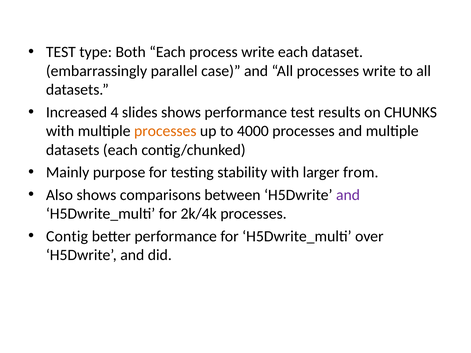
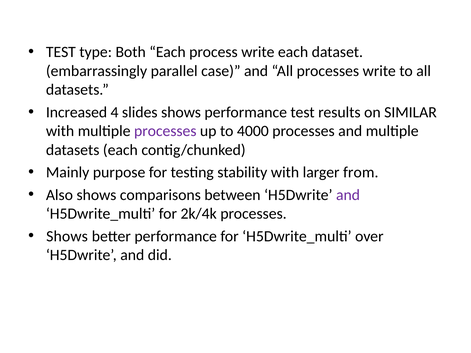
CHUNKS: CHUNKS -> SIMILAR
processes at (165, 131) colour: orange -> purple
Contig at (67, 236): Contig -> Shows
